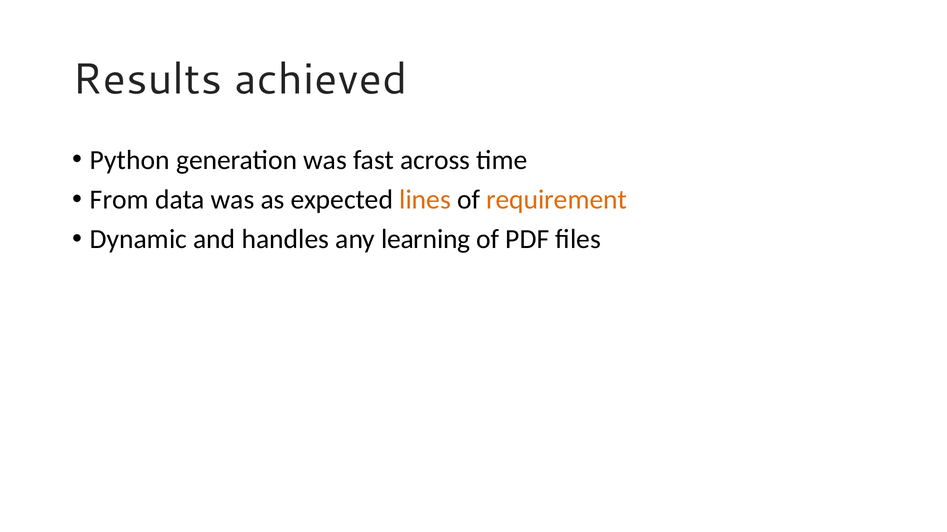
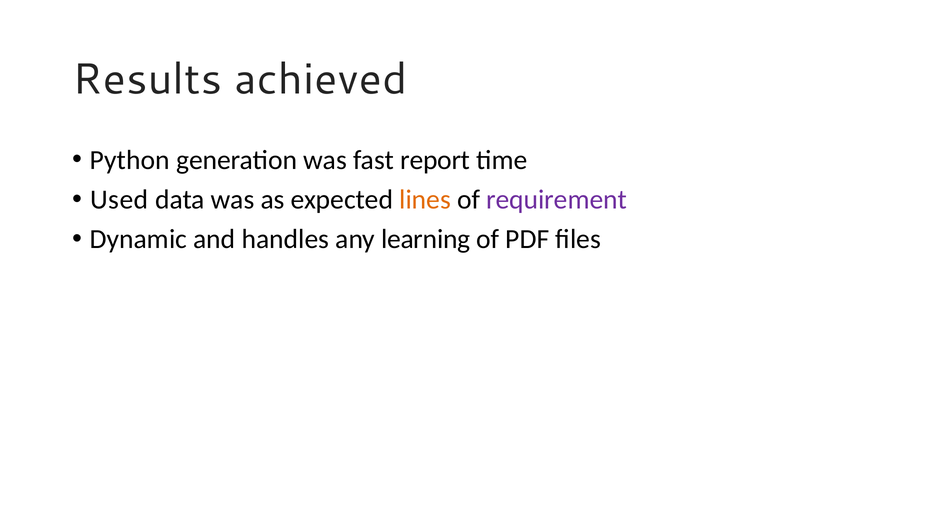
across: across -> report
From: From -> Used
requirement colour: orange -> purple
